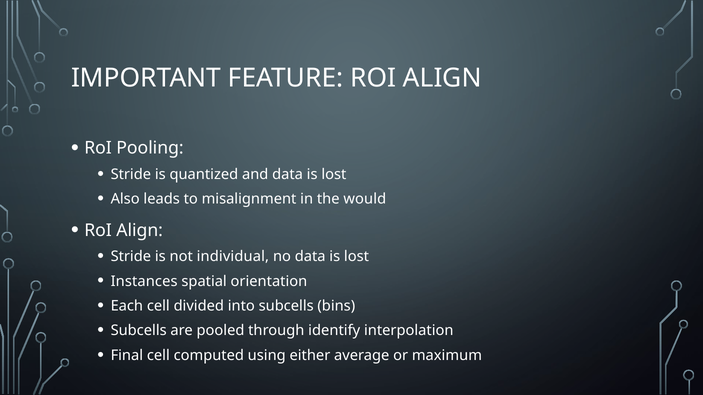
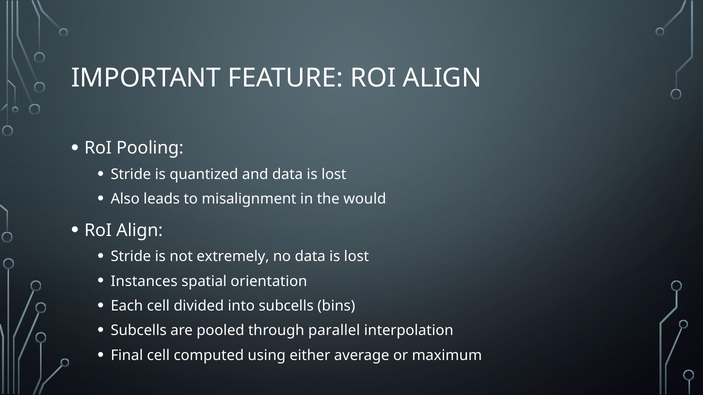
individual: individual -> extremely
identify: identify -> parallel
